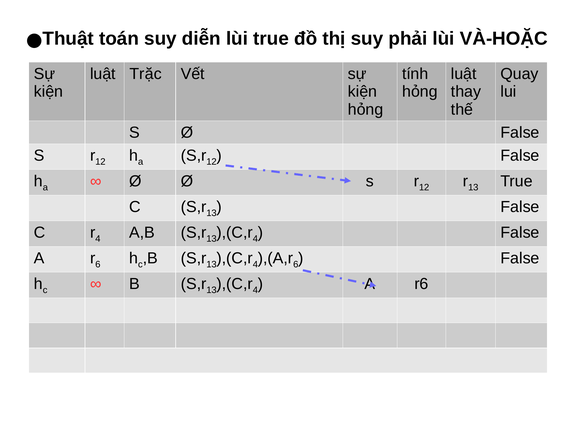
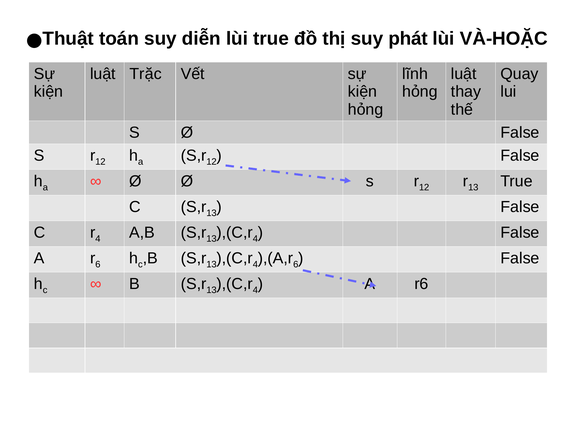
phải: phải -> phát
tính: tính -> lĩnh
